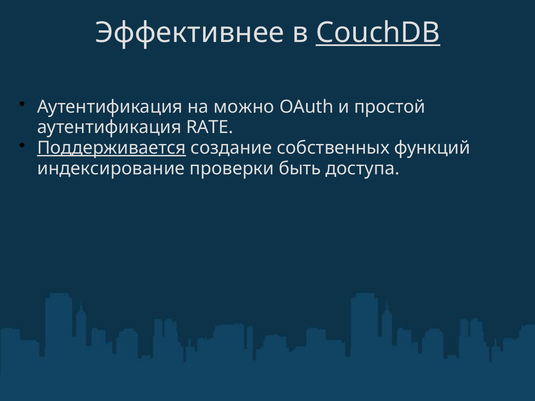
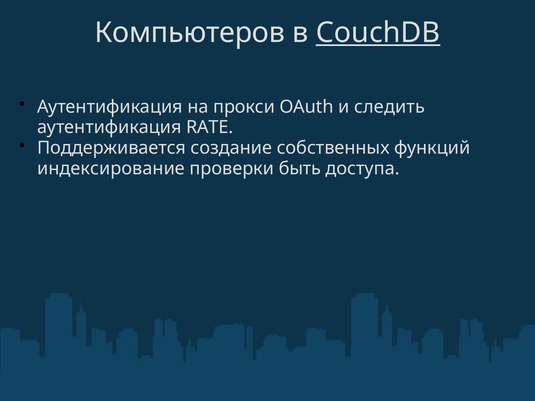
Эффективнее: Эффективнее -> Компьютеров
можно: можно -> прокси
простой: простой -> следить
Поддерживается underline: present -> none
